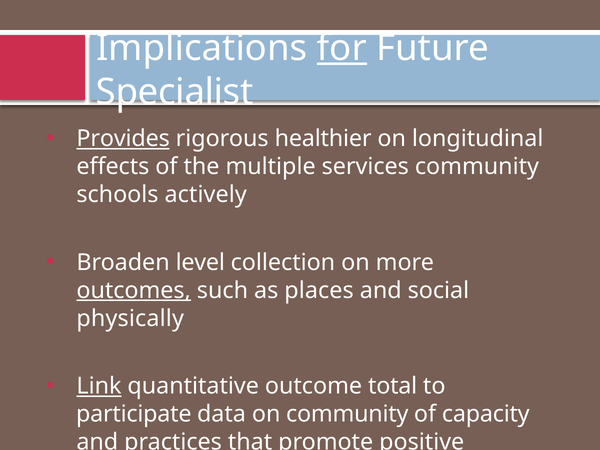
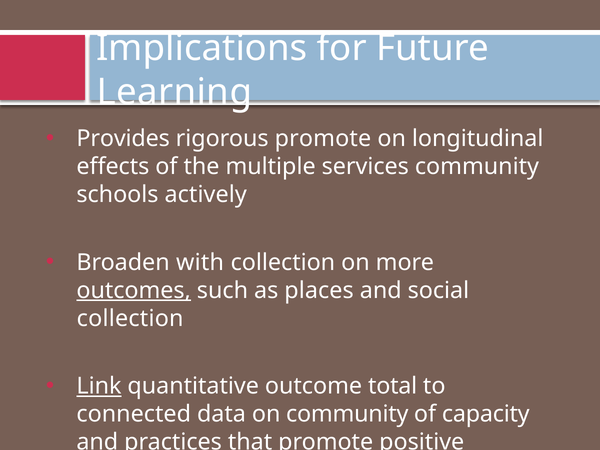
for underline: present -> none
Specialist: Specialist -> Learning
Provides underline: present -> none
rigorous healthier: healthier -> promote
level: level -> with
physically at (130, 318): physically -> collection
participate: participate -> connected
